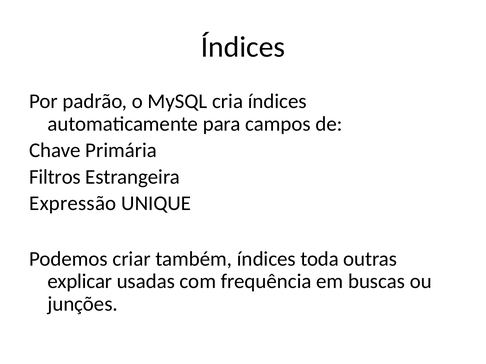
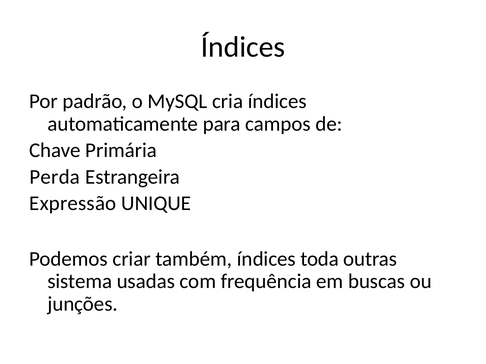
Filtros: Filtros -> Perda
explicar: explicar -> sistema
